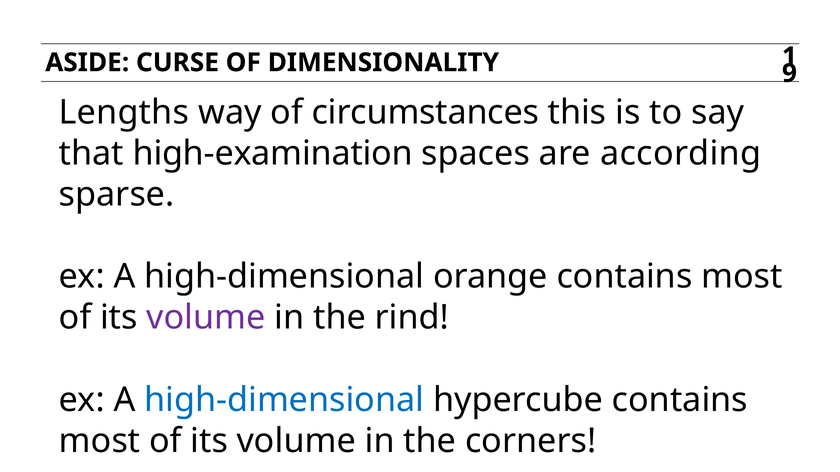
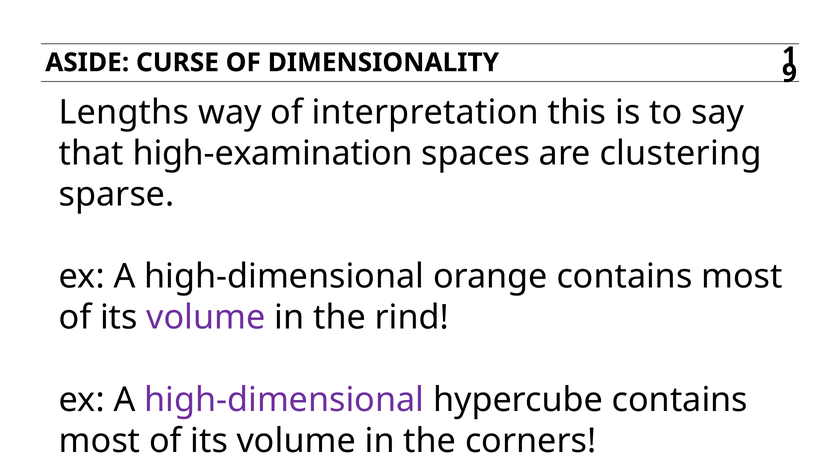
circumstances: circumstances -> interpretation
according: according -> clustering
high-dimensional at (284, 399) colour: blue -> purple
